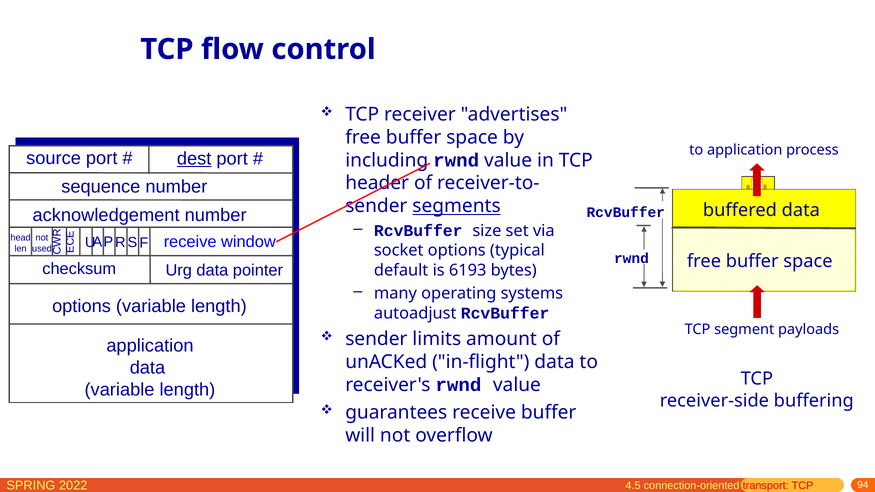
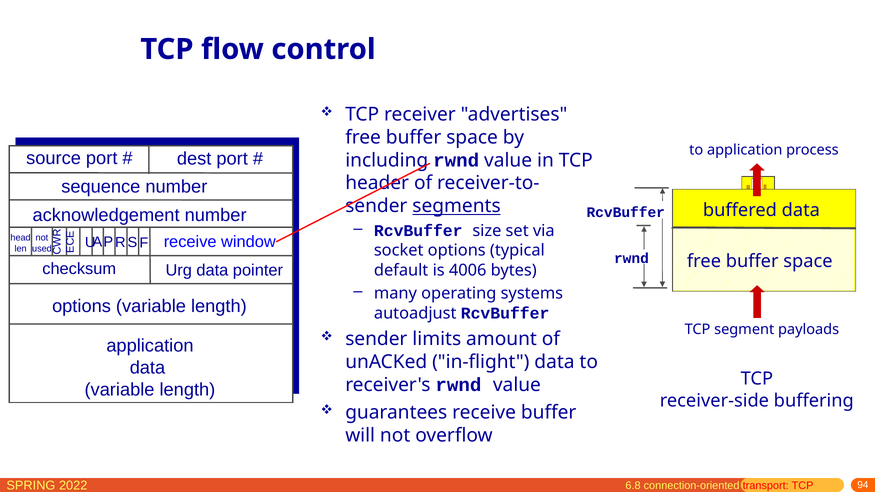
dest underline: present -> none
6193: 6193 -> 4006
4.5: 4.5 -> 6.8
